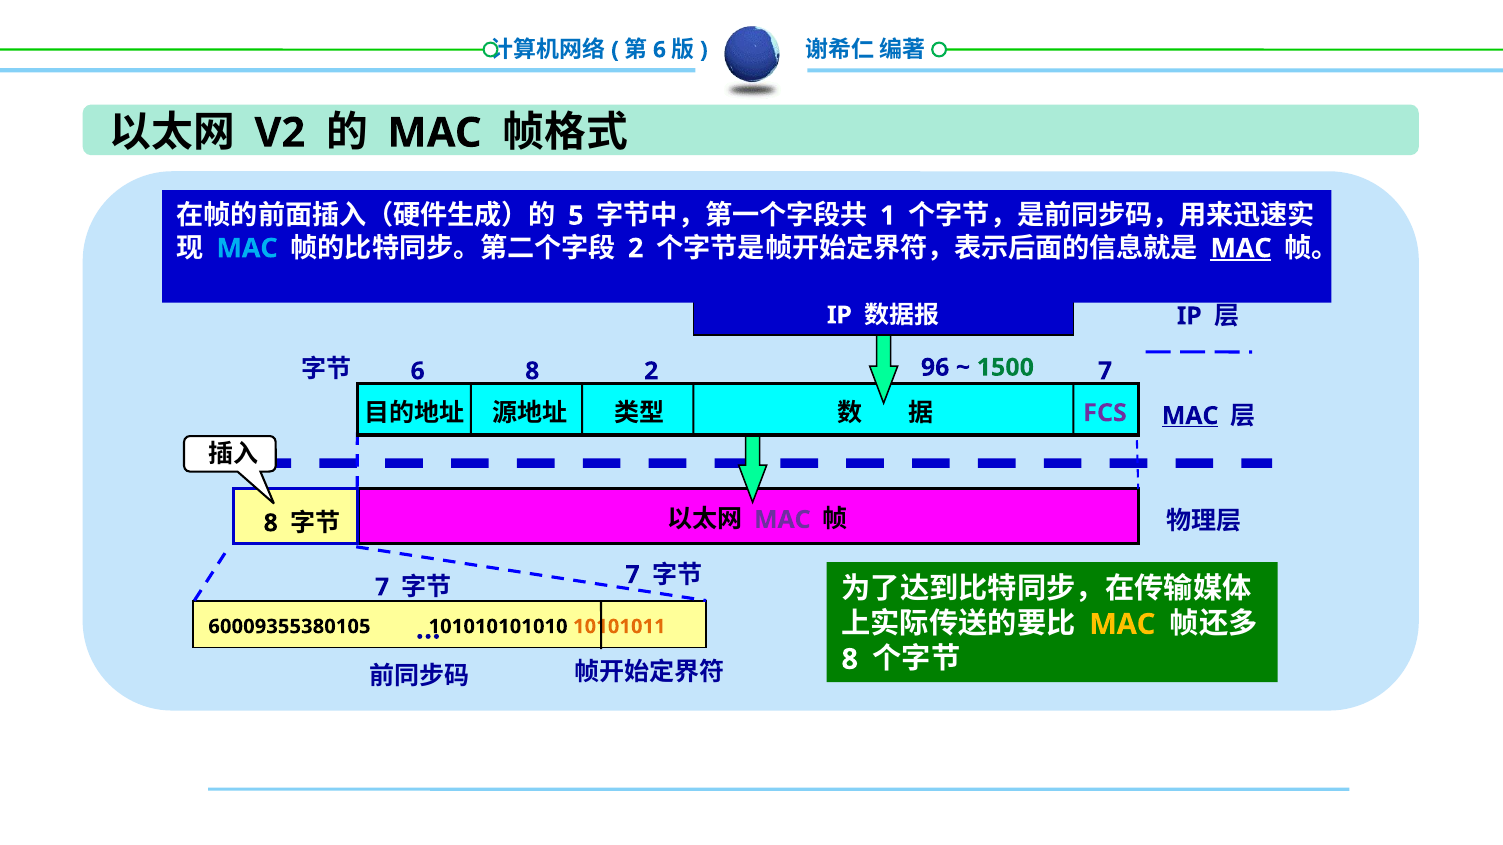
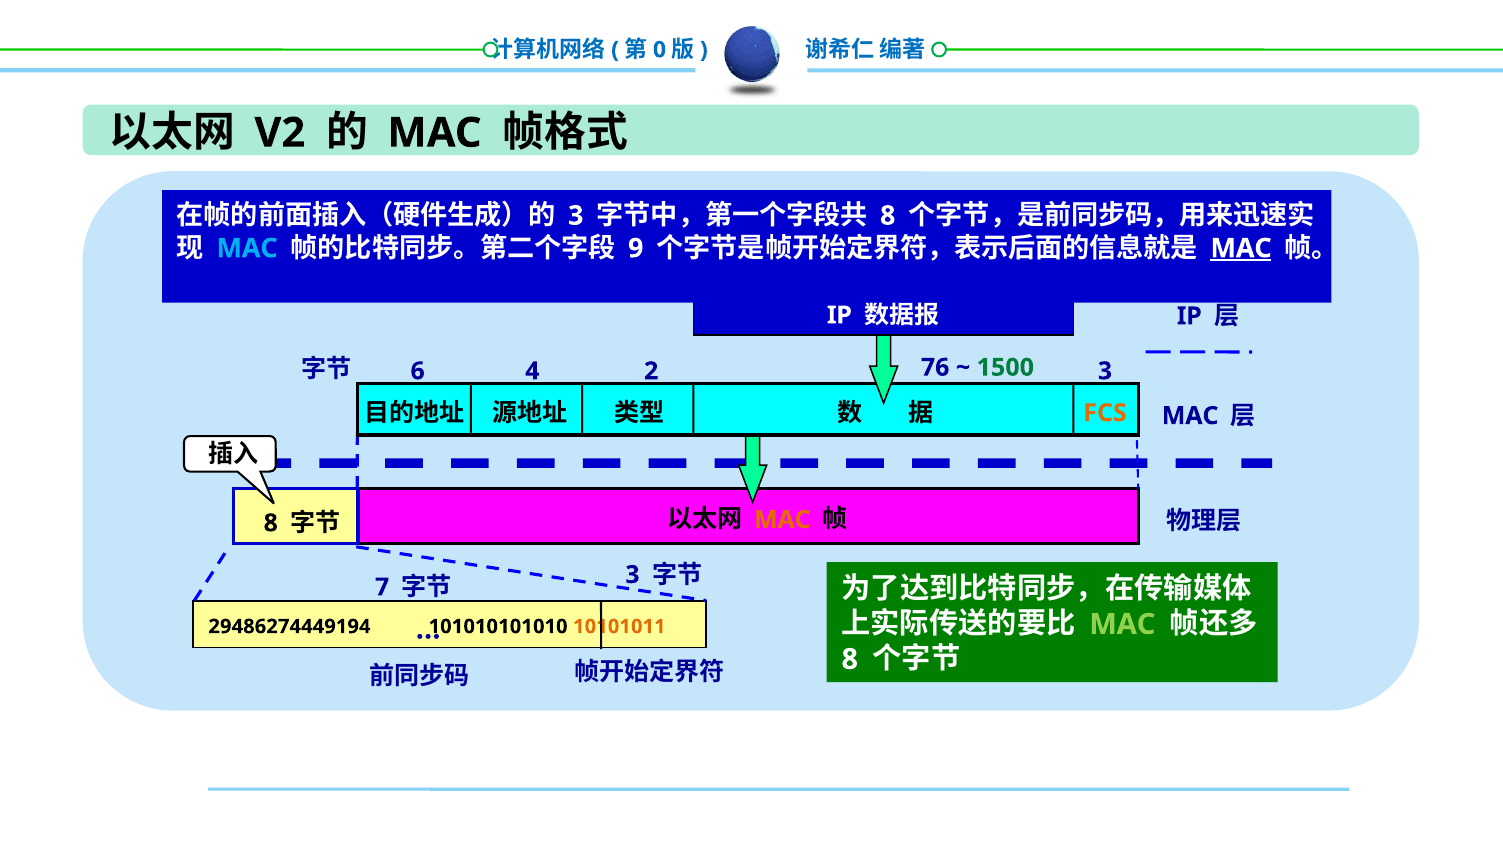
6 at (659, 50): 6 -> 0
5 at (576, 216): 5 -> 3
1 at (888, 216): 1 -> 8
2 at (636, 248): 2 -> 9
96: 96 -> 76
6 8: 8 -> 4
2 7: 7 -> 3
FCS colour: purple -> orange
MAC at (1190, 416) underline: present -> none
MAC at (782, 520) colour: purple -> orange
7 at (633, 575): 7 -> 3
MAC at (1122, 625) colour: yellow -> light green
60009355380105: 60009355380105 -> 29486274449194
